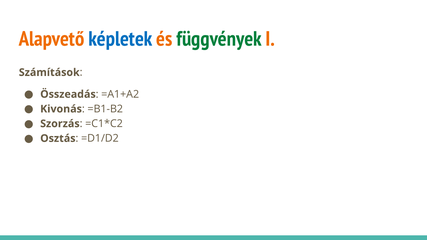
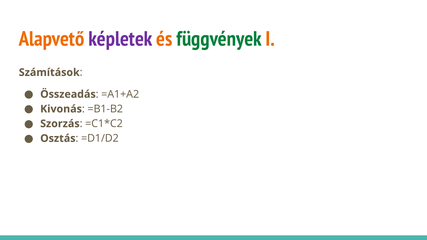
képletek colour: blue -> purple
